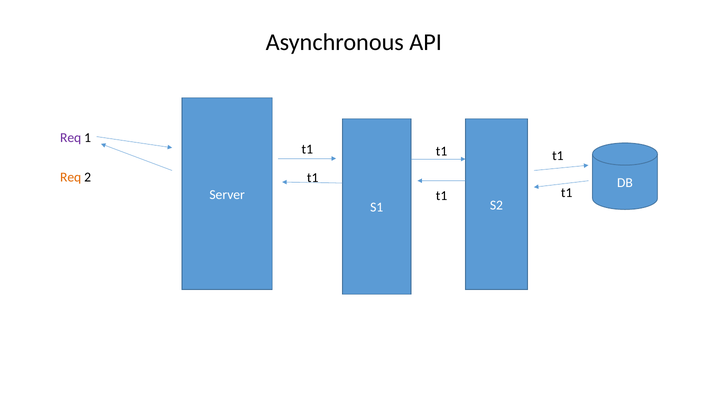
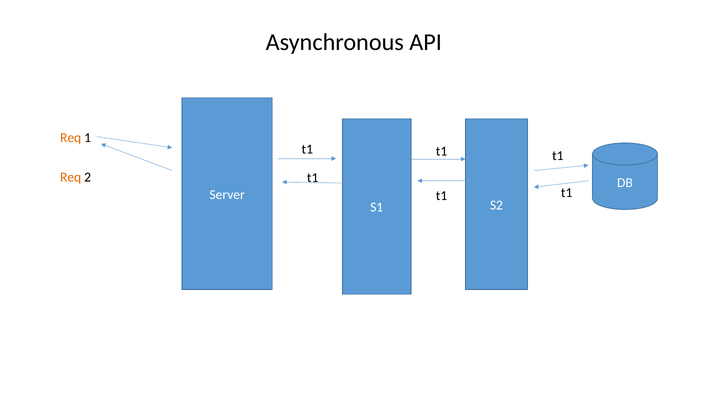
Req at (71, 138) colour: purple -> orange
